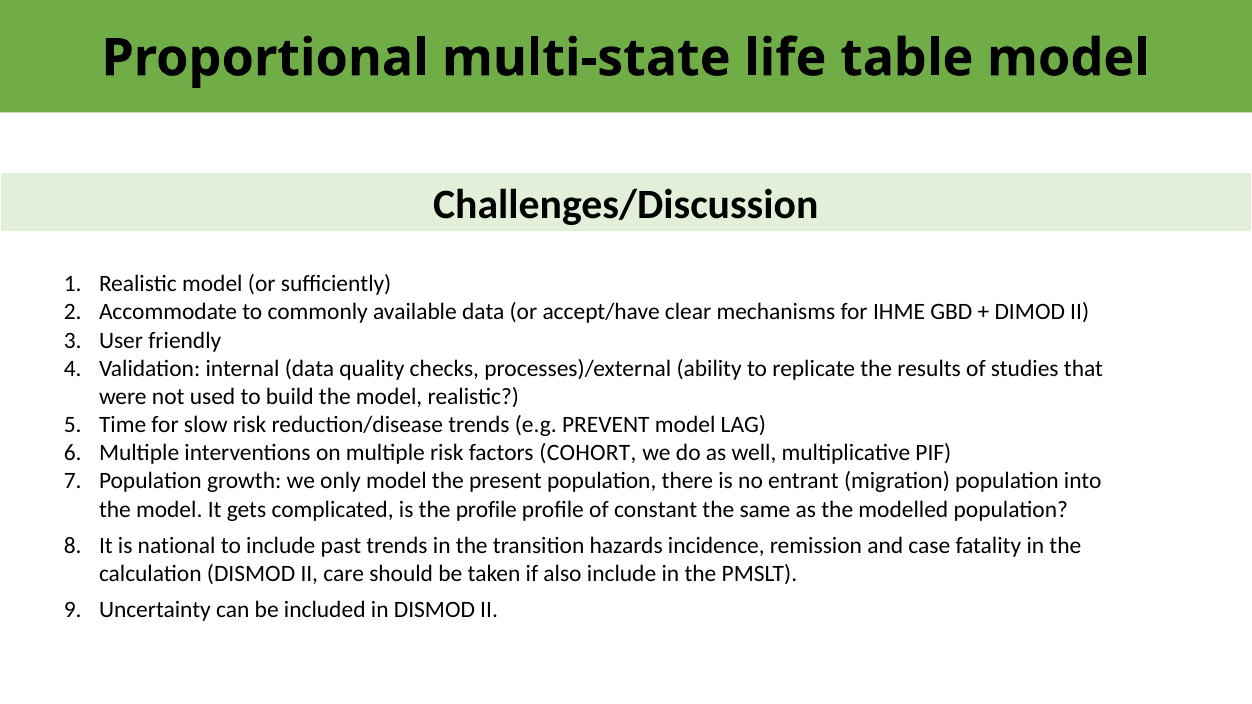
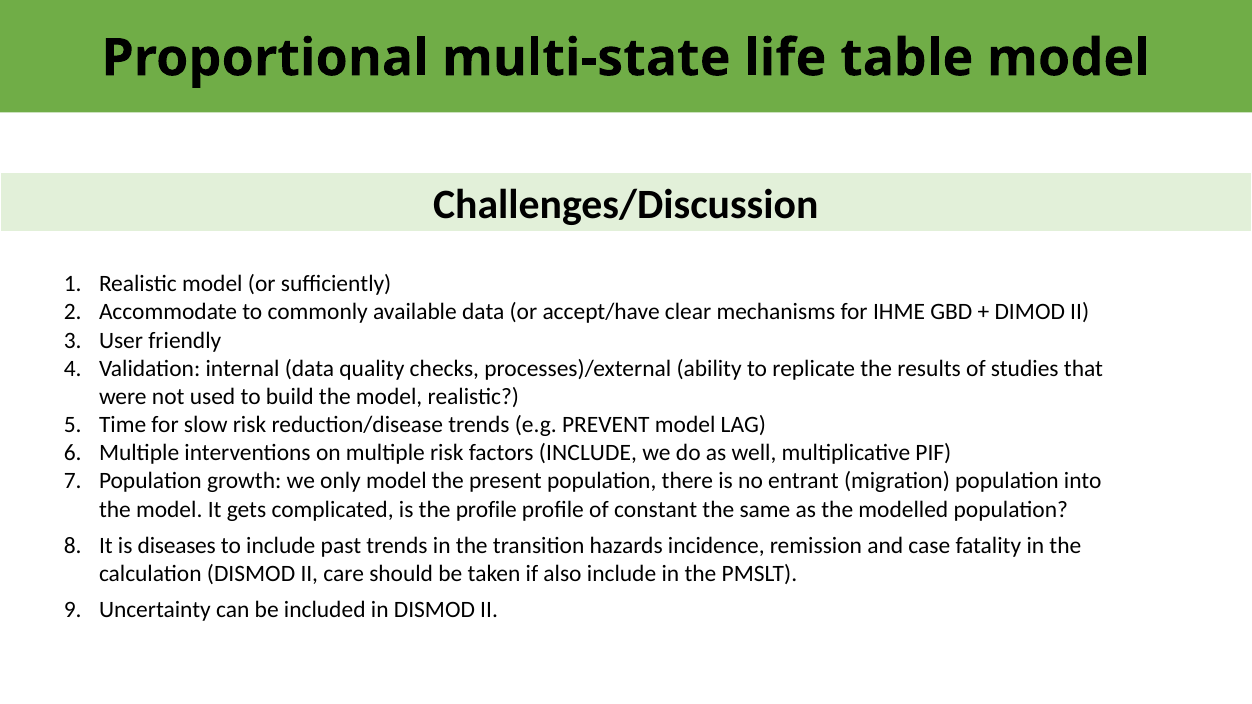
factors COHORT: COHORT -> INCLUDE
national: national -> diseases
